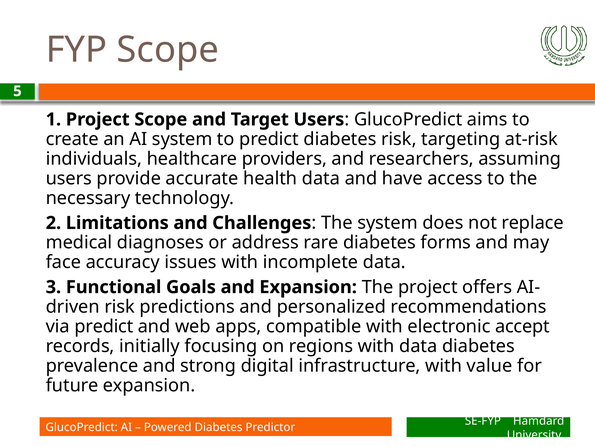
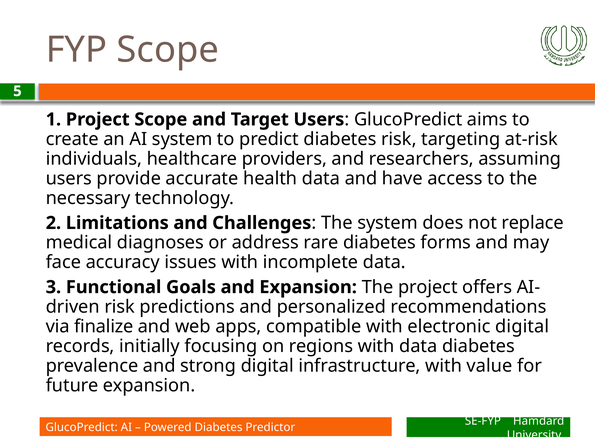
via predict: predict -> finalize
electronic accept: accept -> digital
